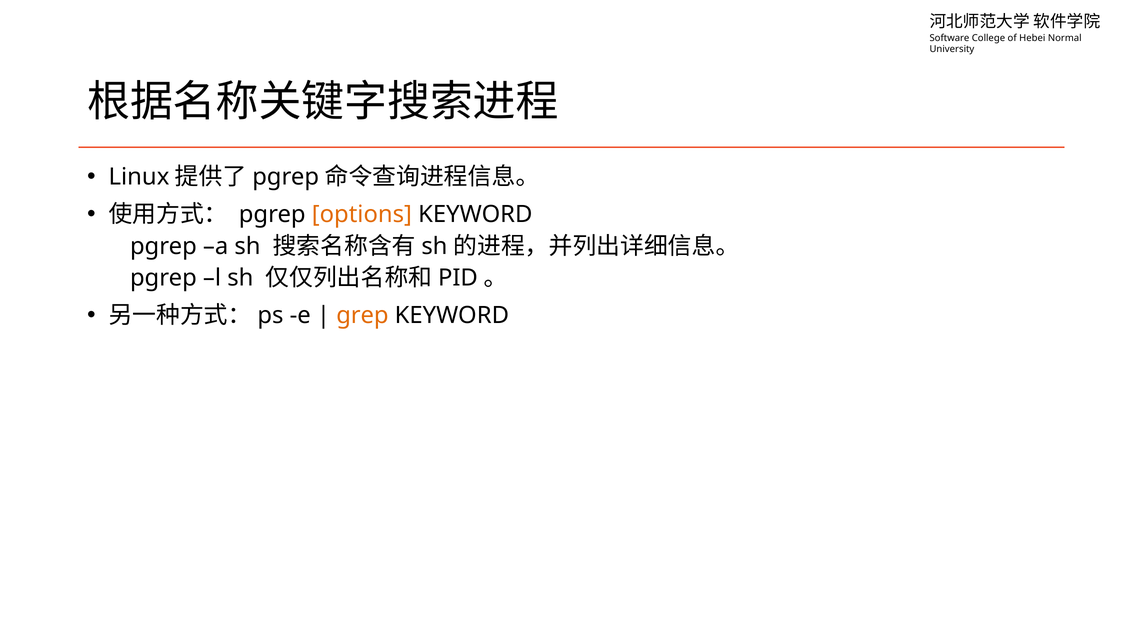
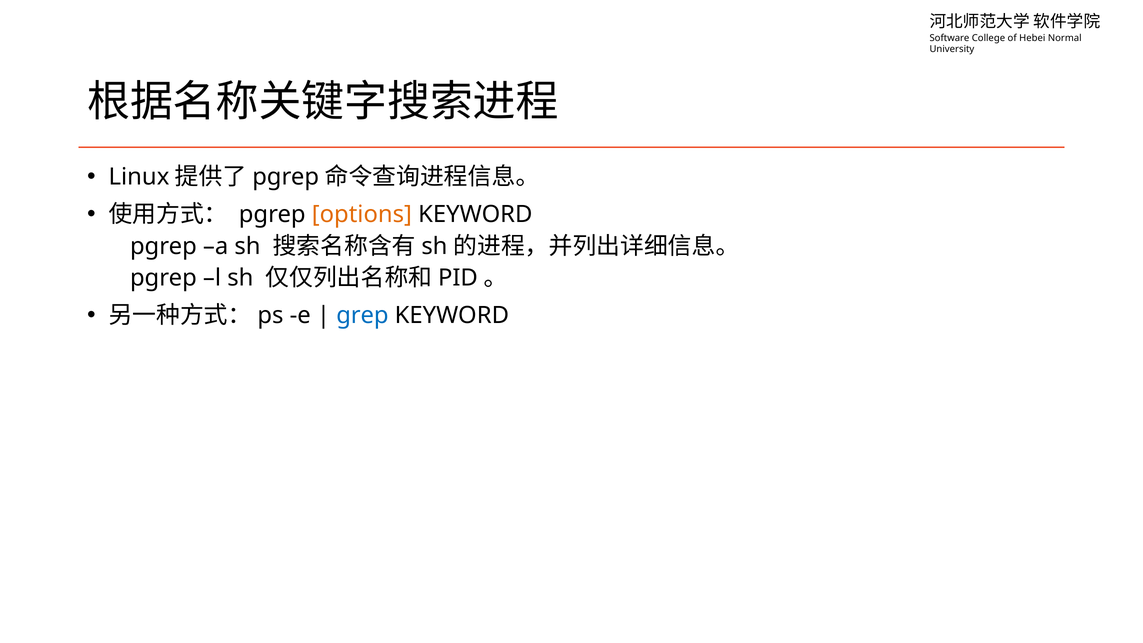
grep colour: orange -> blue
